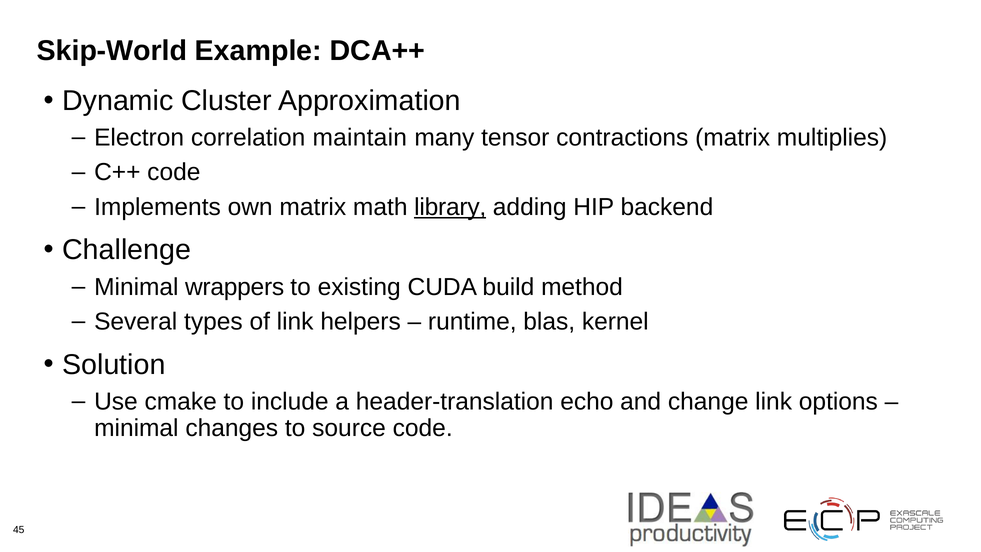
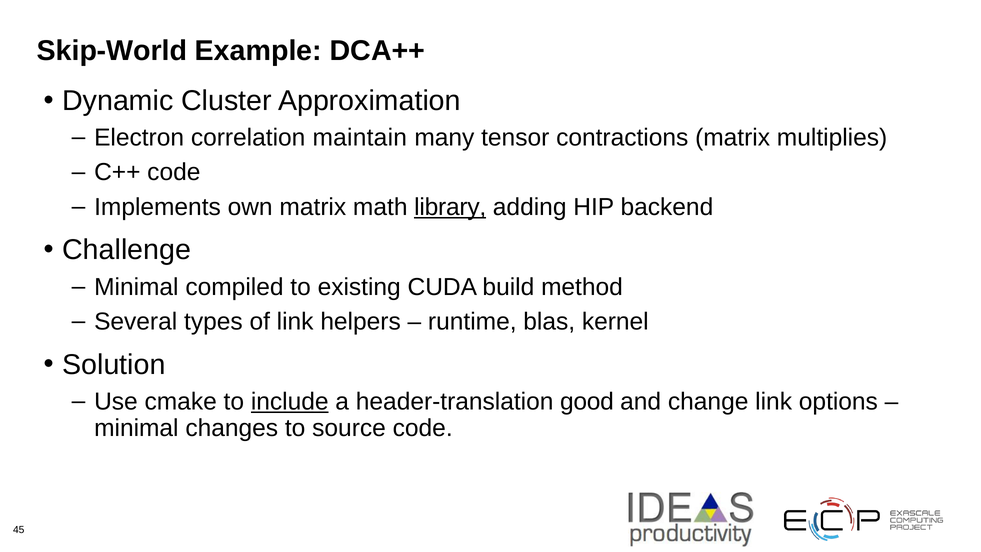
wrappers: wrappers -> compiled
include underline: none -> present
echo: echo -> good
